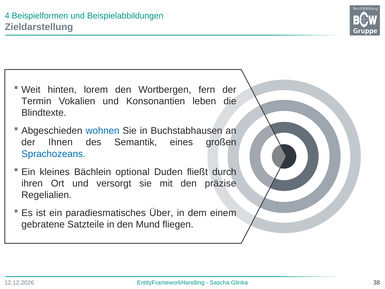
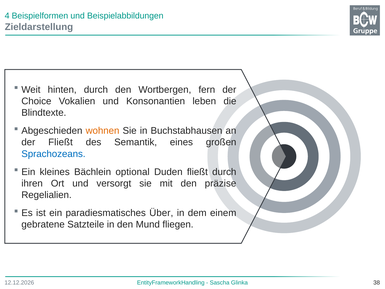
hinten lorem: lorem -> durch
Termin: Termin -> Choice
wohnen colour: blue -> orange
der Ihnen: Ihnen -> Fließt
